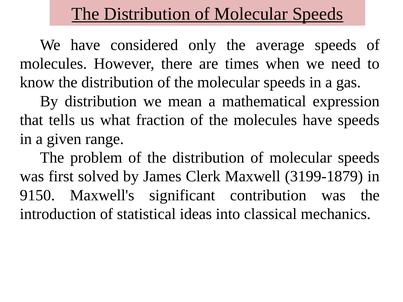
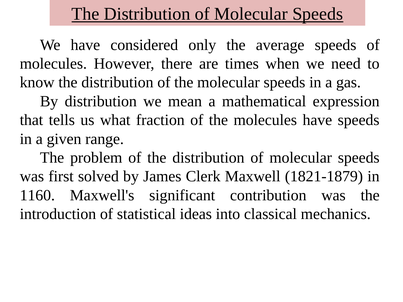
3199-1879: 3199-1879 -> 1821-1879
9150: 9150 -> 1160
